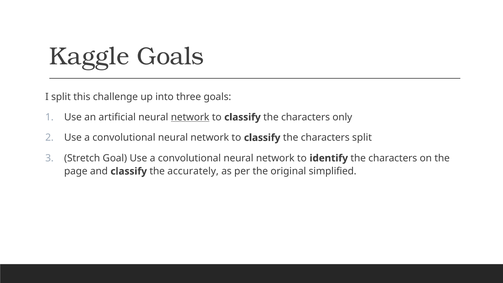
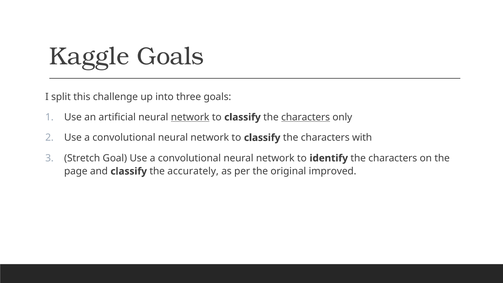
characters at (306, 117) underline: none -> present
characters split: split -> with
simplified: simplified -> improved
